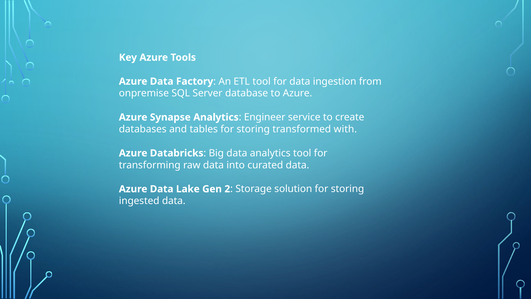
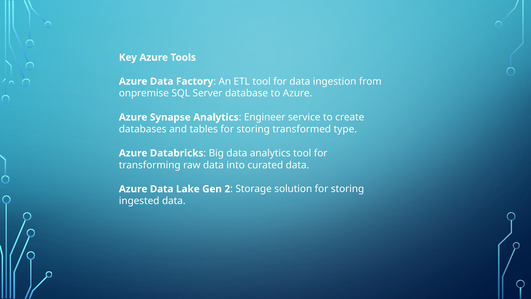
with: with -> type
